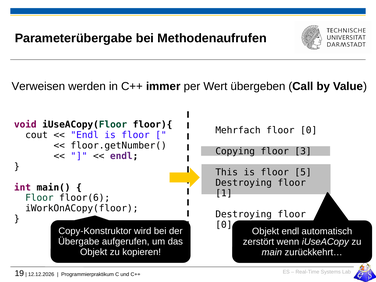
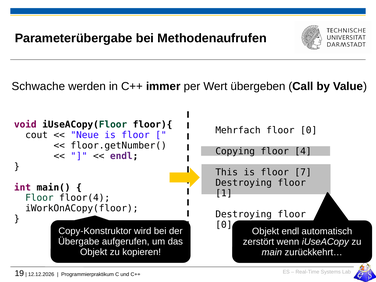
Verweisen: Verweisen -> Schwache
Endl at (85, 135): Endl -> Neue
3: 3 -> 4
5: 5 -> 7
floor(6: floor(6 -> floor(4
